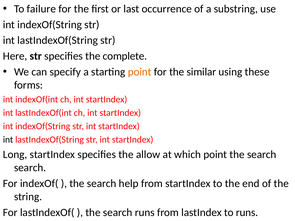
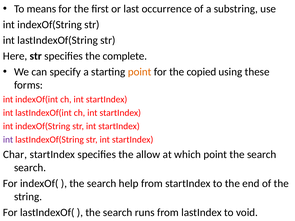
failure: failure -> means
similar: similar -> copied
int at (8, 140) colour: black -> purple
Long: Long -> Char
to runs: runs -> void
